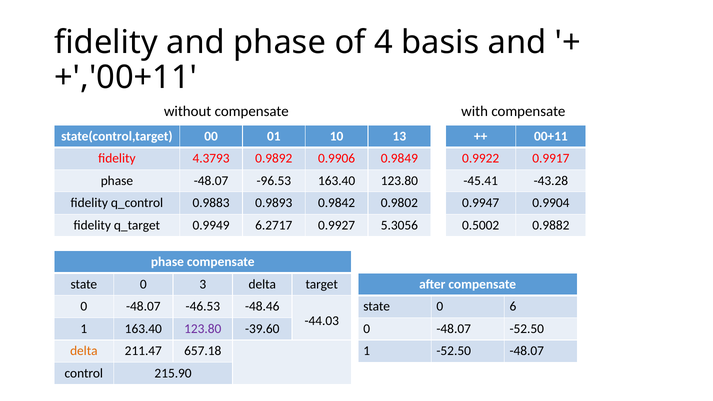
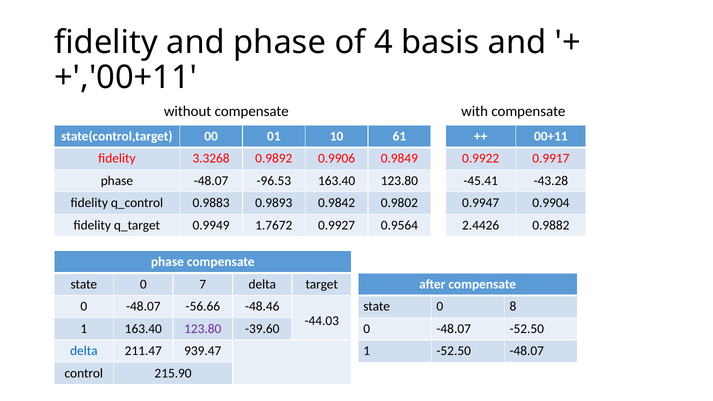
13: 13 -> 61
4.3793: 4.3793 -> 3.3268
6.2717: 6.2717 -> 1.7672
5.3056: 5.3056 -> 0.9564
0.5002: 0.5002 -> 2.4426
3: 3 -> 7
-46.53: -46.53 -> -56.66
6: 6 -> 8
delta at (84, 351) colour: orange -> blue
657.18: 657.18 -> 939.47
